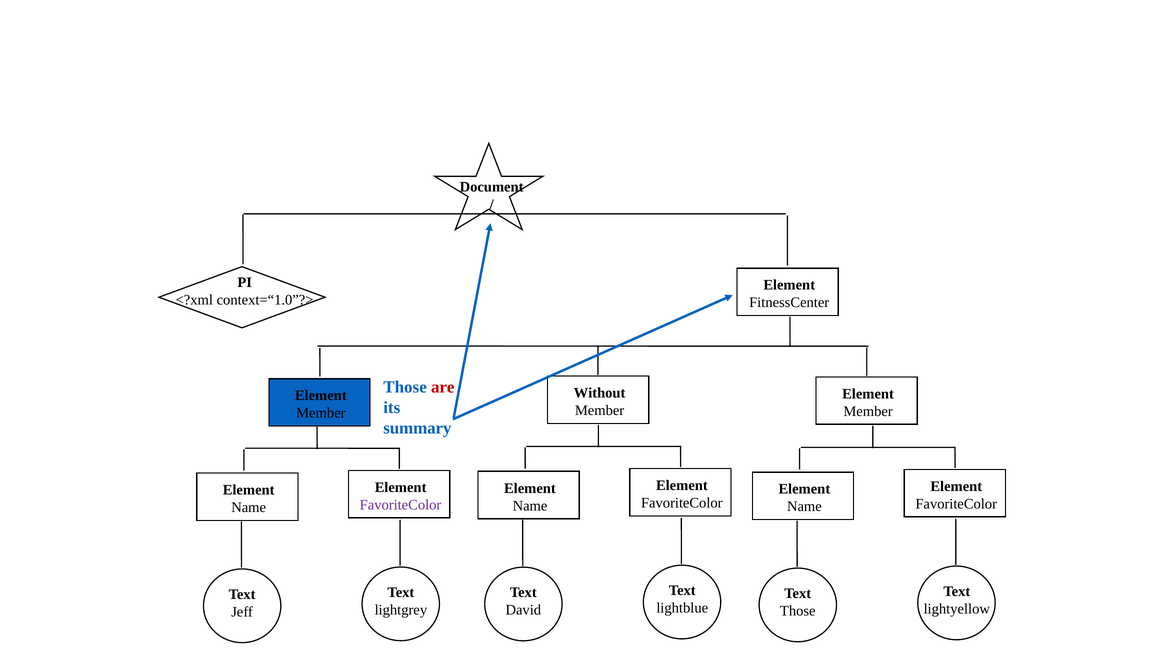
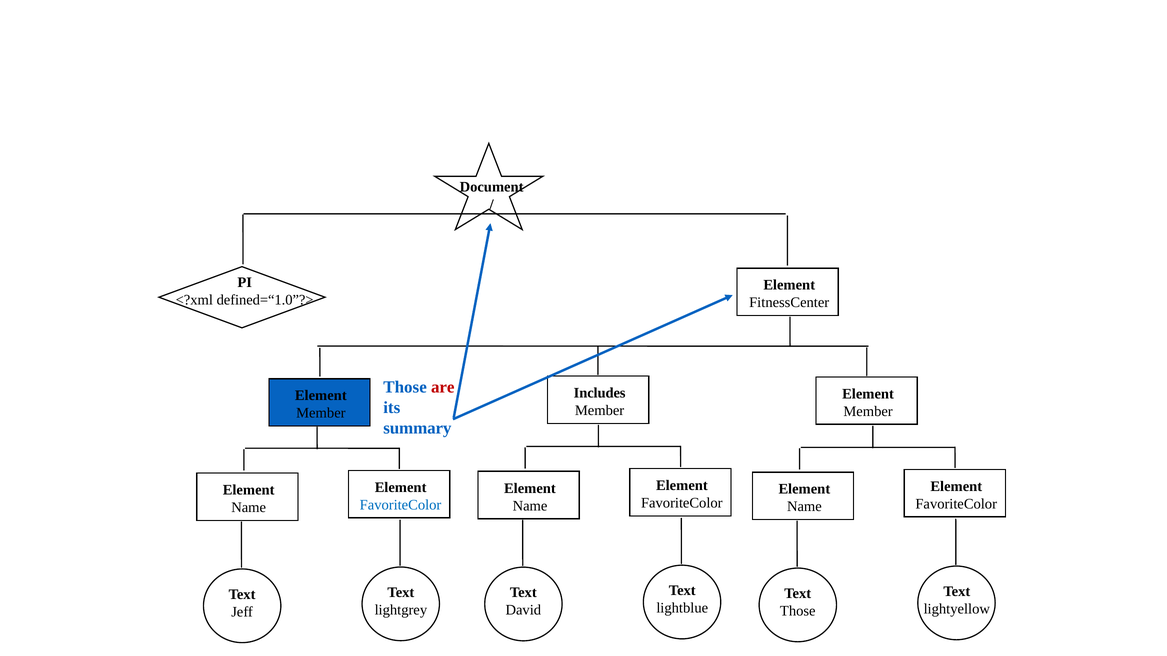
context=“1.0”?>: context=“1.0”?> -> defined=“1.0”?>
Without: Without -> Includes
FavoriteColor at (401, 505) colour: purple -> blue
